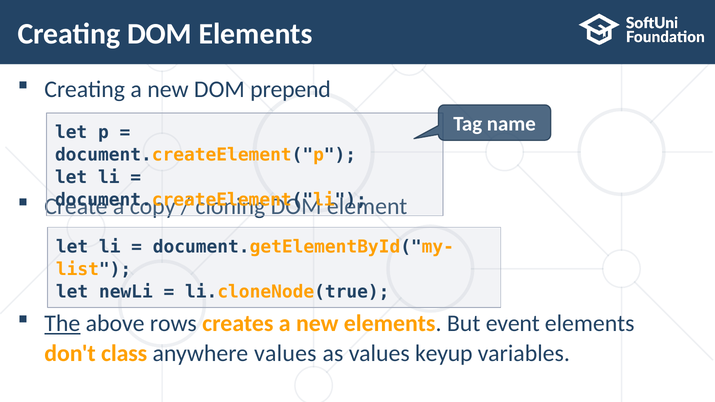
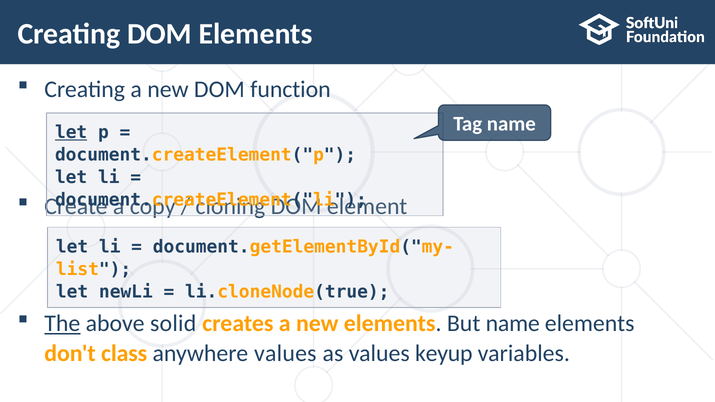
prepend: prepend -> function
let at (71, 132) underline: none -> present
rows: rows -> solid
But event: event -> name
